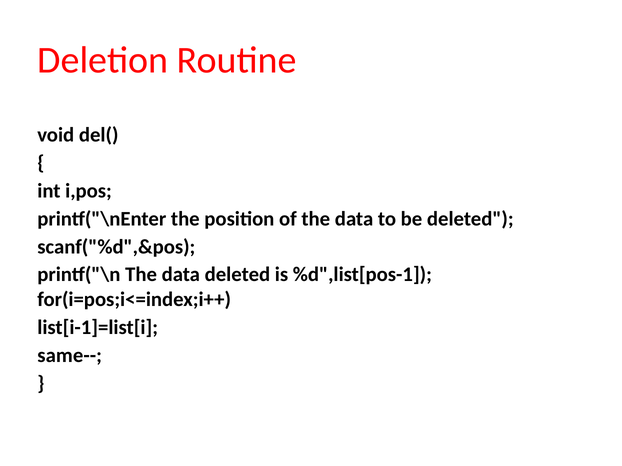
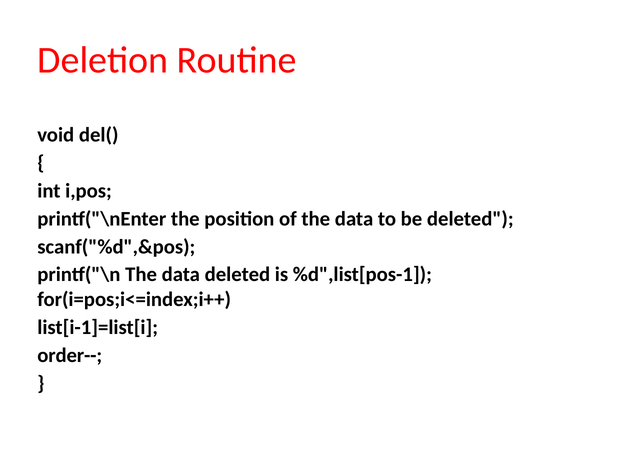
same--: same-- -> order--
